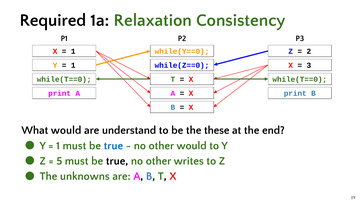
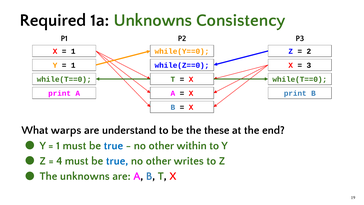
1a Relaxation: Relaxation -> Unknowns
What would: would -> warps
other would: would -> within
5: 5 -> 4
true at (117, 161) colour: black -> blue
